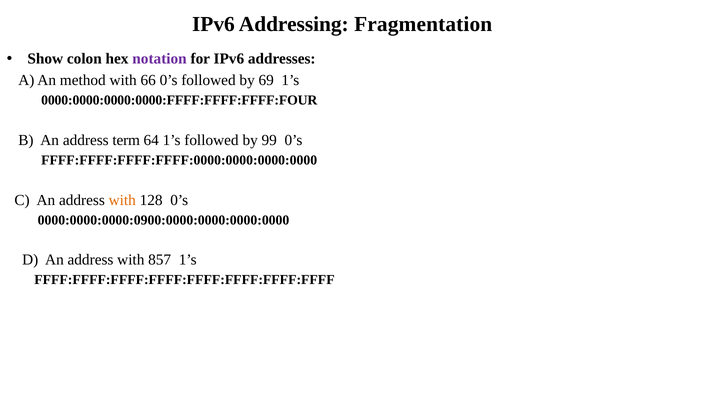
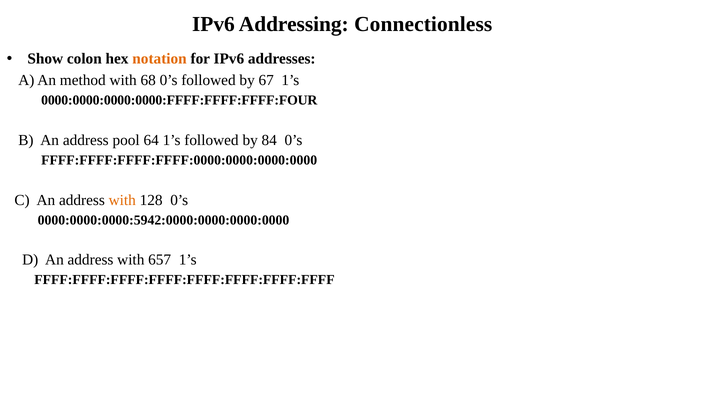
Fragmentation: Fragmentation -> Connectionless
notation colour: purple -> orange
66: 66 -> 68
69: 69 -> 67
term: term -> pool
99: 99 -> 84
0000:0000:0000:0900:0000:0000:0000:0000: 0000:0000:0000:0900:0000:0000:0000:0000 -> 0000:0000:0000:5942:0000:0000:0000:0000
857: 857 -> 657
